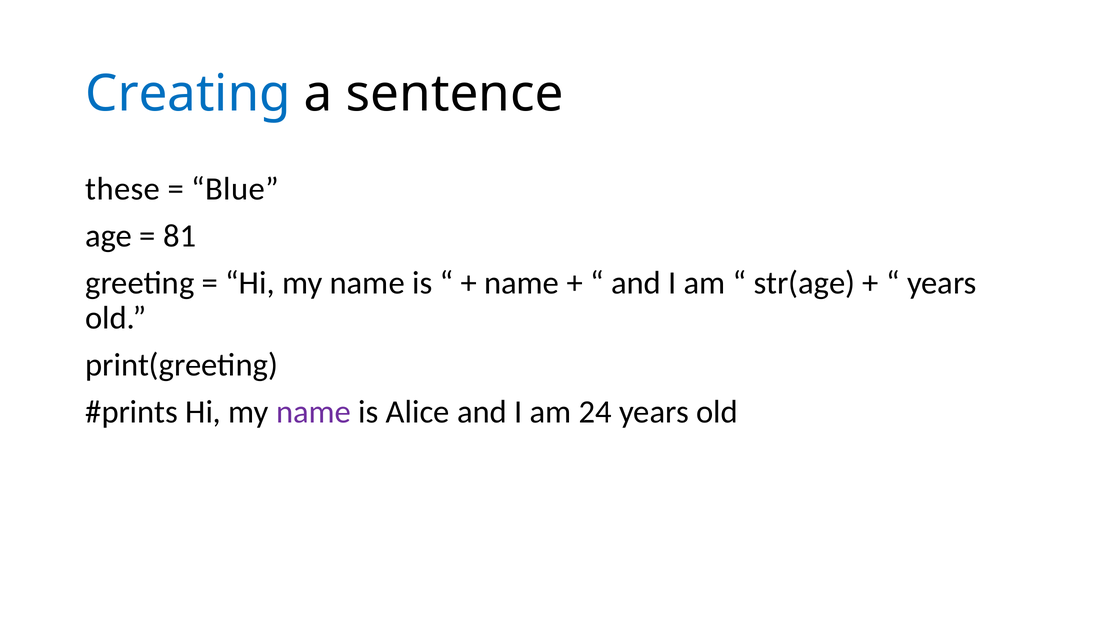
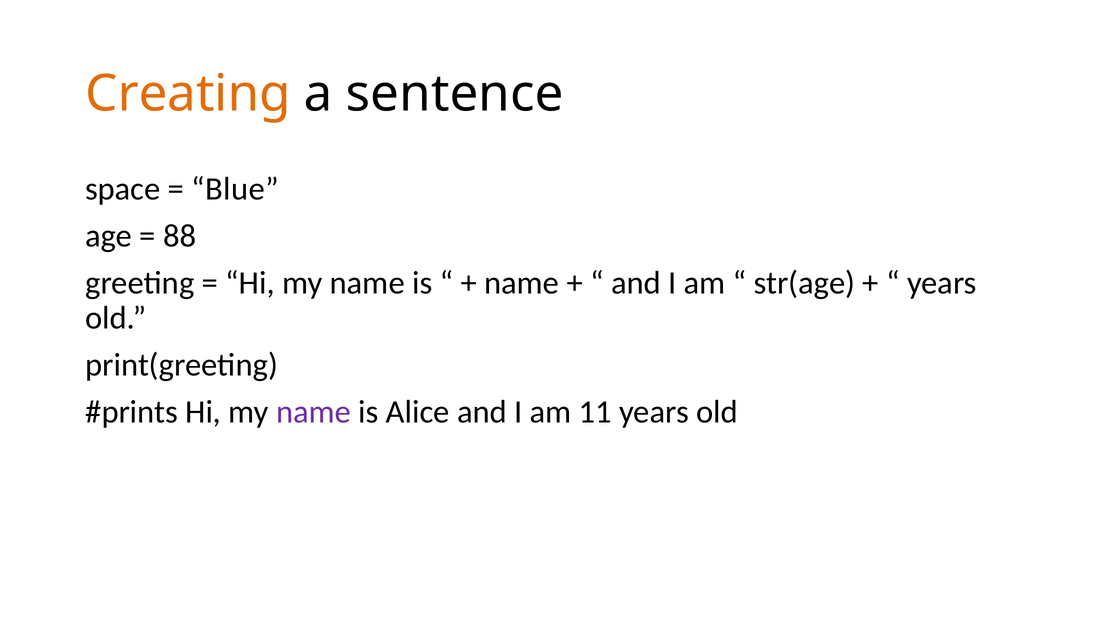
Creating colour: blue -> orange
these: these -> space
81: 81 -> 88
24: 24 -> 11
